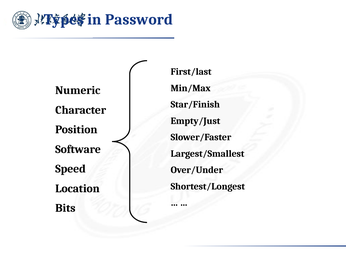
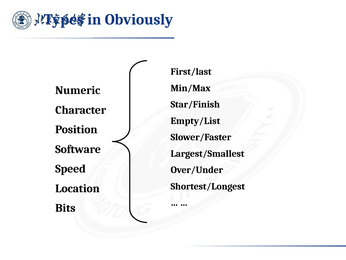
Password: Password -> Obviously
Empty/Just: Empty/Just -> Empty/List
